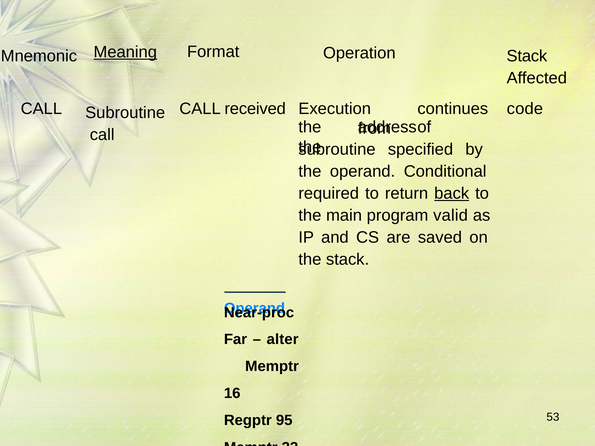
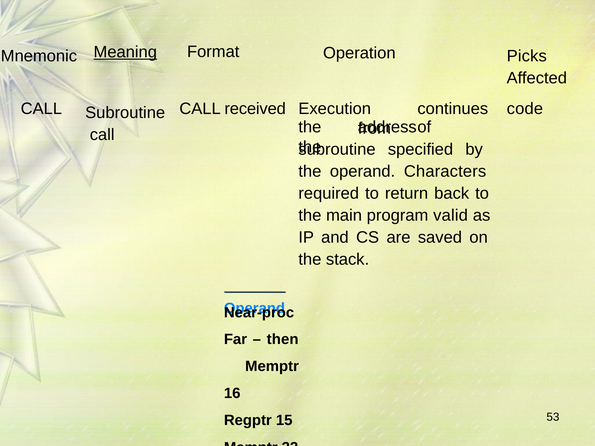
Operation Stack: Stack -> Picks
Conditional: Conditional -> Characters
back underline: present -> none
alter: alter -> then
95: 95 -> 15
